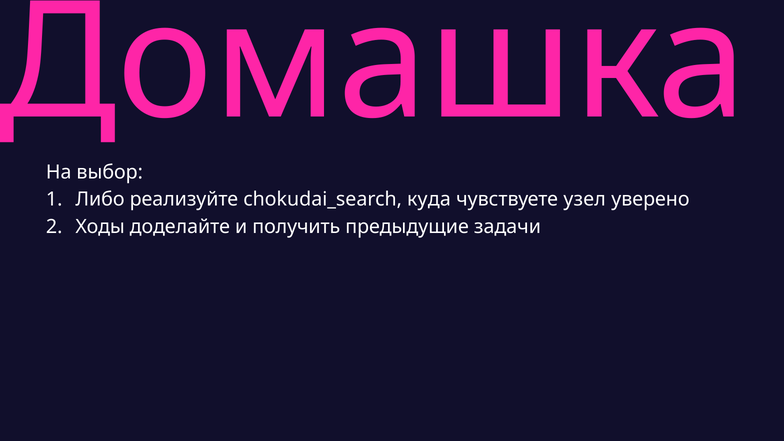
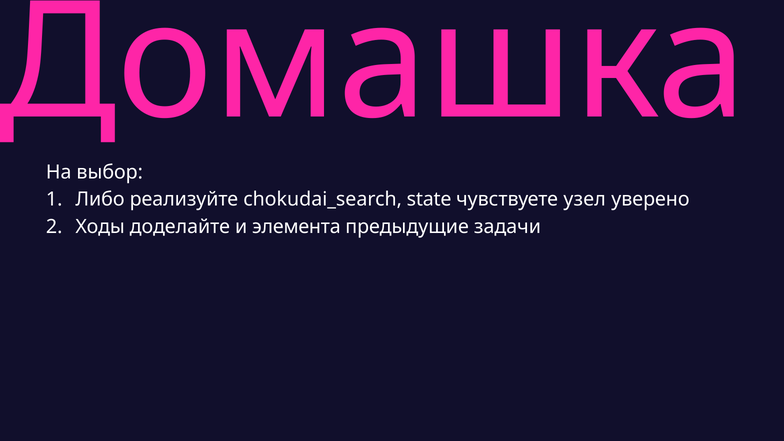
куда: куда -> state
получить: получить -> элемента
